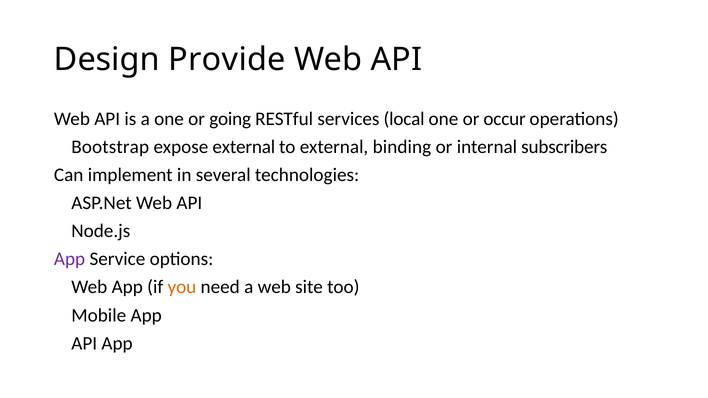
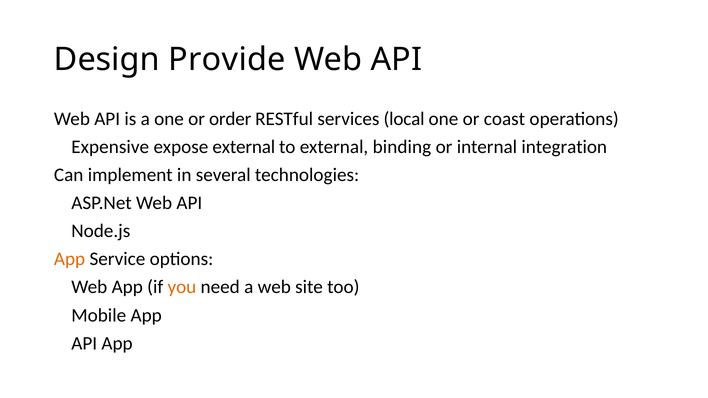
going: going -> order
occur: occur -> coast
Bootstrap: Bootstrap -> Expensive
subscribers: subscribers -> integration
App at (70, 259) colour: purple -> orange
